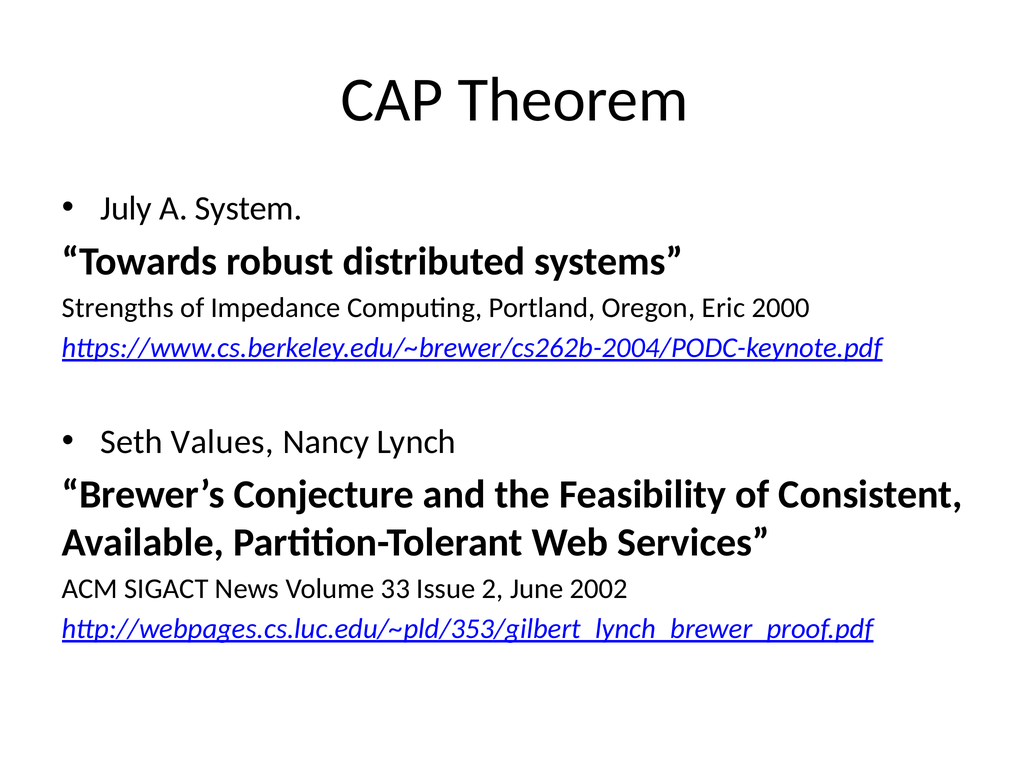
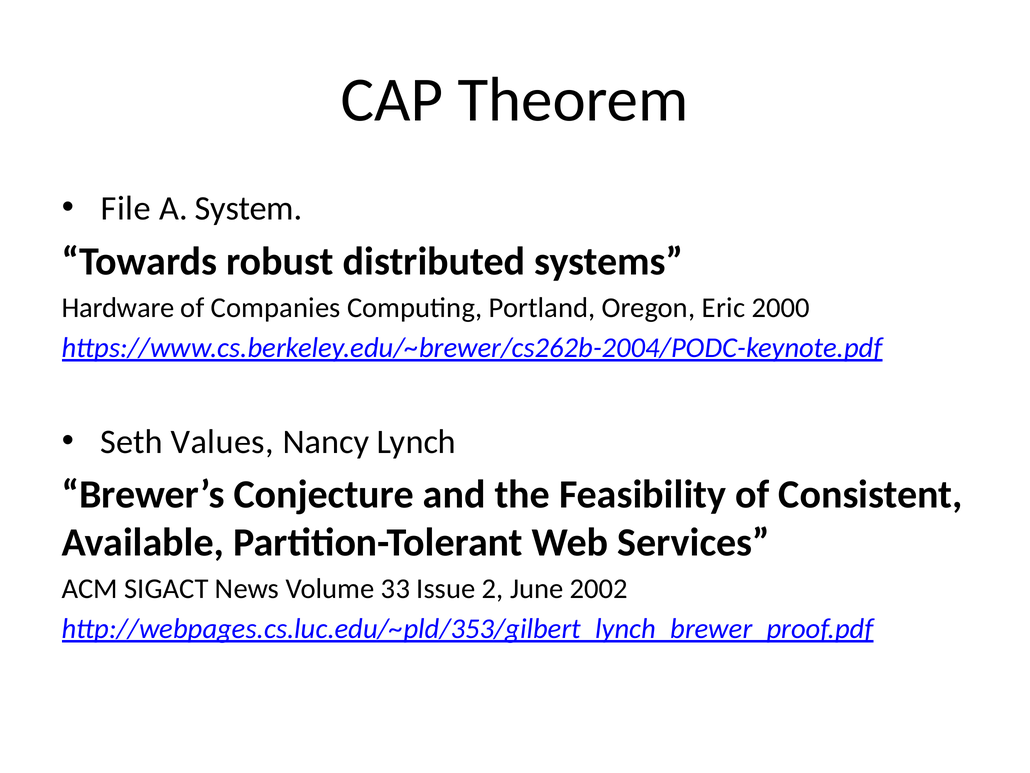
July: July -> File
Strengths: Strengths -> Hardware
Impedance: Impedance -> Companies
